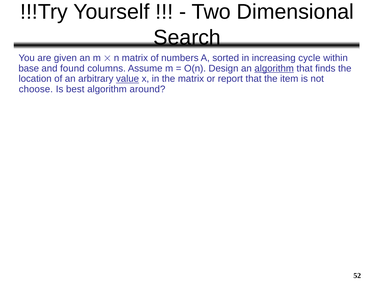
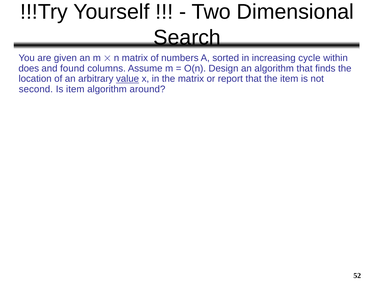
base: base -> does
algorithm at (274, 68) underline: present -> none
choose: choose -> second
Is best: best -> item
